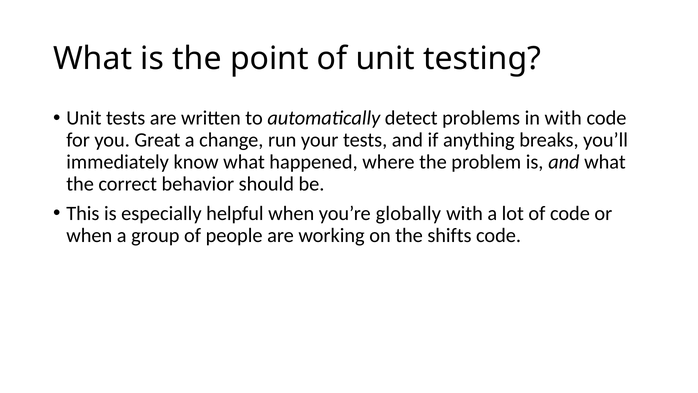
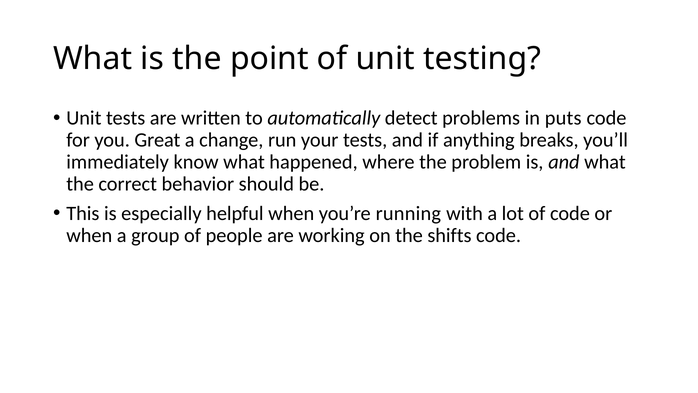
in with: with -> puts
globally: globally -> running
